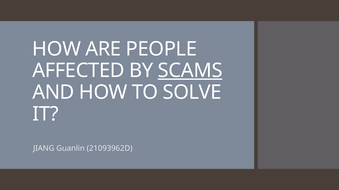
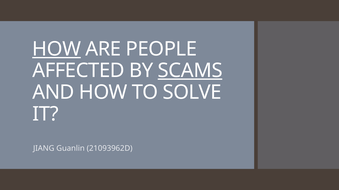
HOW at (57, 49) underline: none -> present
